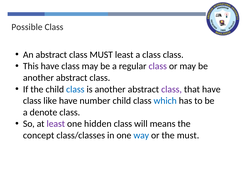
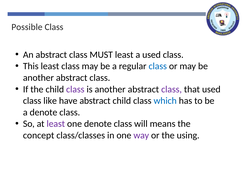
a class: class -> used
This have: have -> least
class at (158, 66) colour: purple -> blue
class at (75, 89) colour: blue -> purple
that have: have -> used
have number: number -> abstract
one hidden: hidden -> denote
way colour: blue -> purple
the must: must -> using
